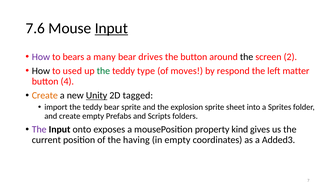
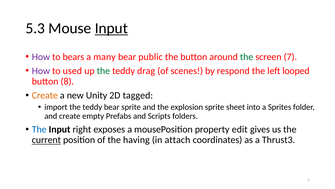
7.6: 7.6 -> 5.3
drives: drives -> public
the at (247, 57) colour: black -> green
screen 2: 2 -> 7
How at (41, 71) colour: black -> purple
type: type -> drag
moves: moves -> scenes
matter: matter -> looped
4: 4 -> 8
Unity underline: present -> none
The at (39, 129) colour: purple -> blue
onto: onto -> right
kind: kind -> edit
current underline: none -> present
in empty: empty -> attach
Added3: Added3 -> Thrust3
